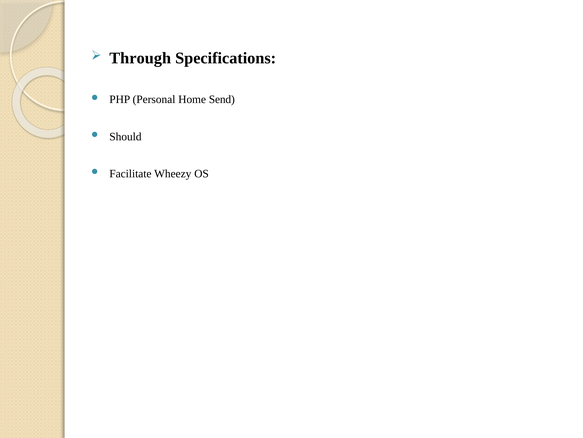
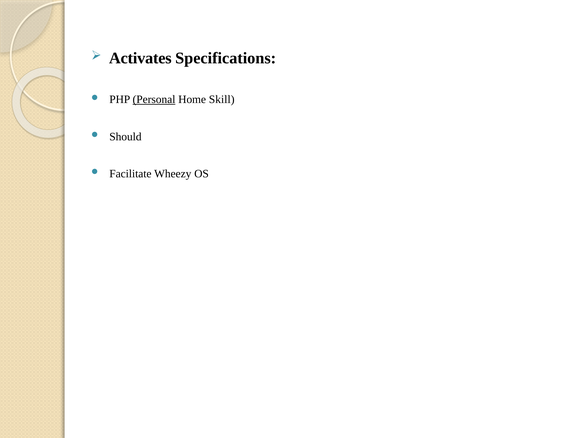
Through: Through -> Activates
Personal underline: none -> present
Send: Send -> Skill
